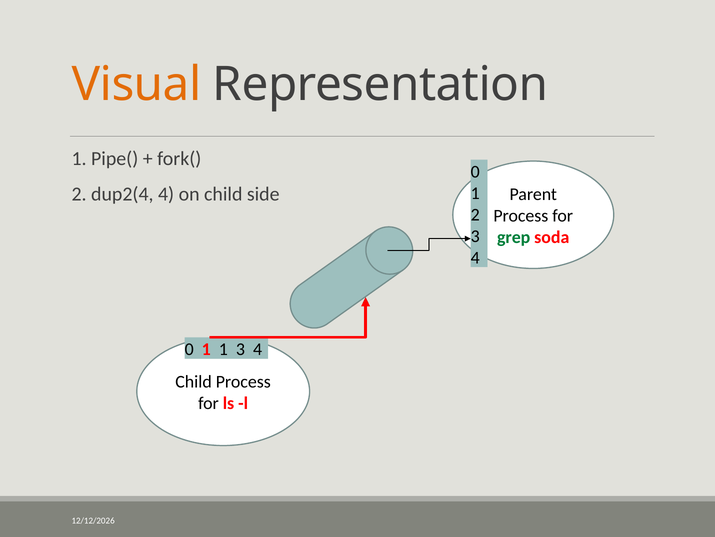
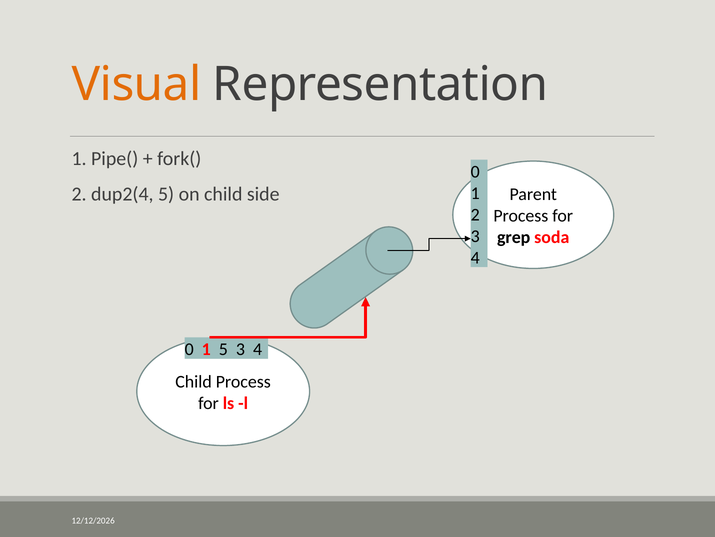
dup2(4 4: 4 -> 5
grep colour: green -> black
1 1: 1 -> 5
